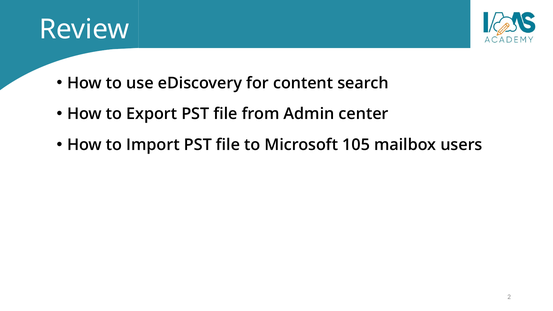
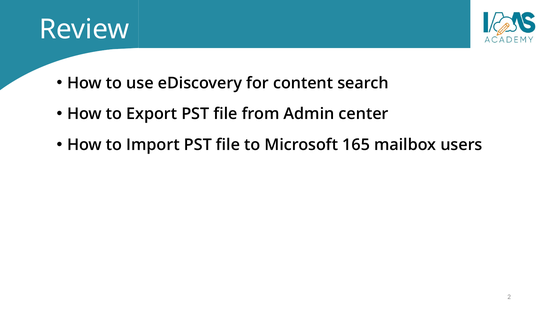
105: 105 -> 165
